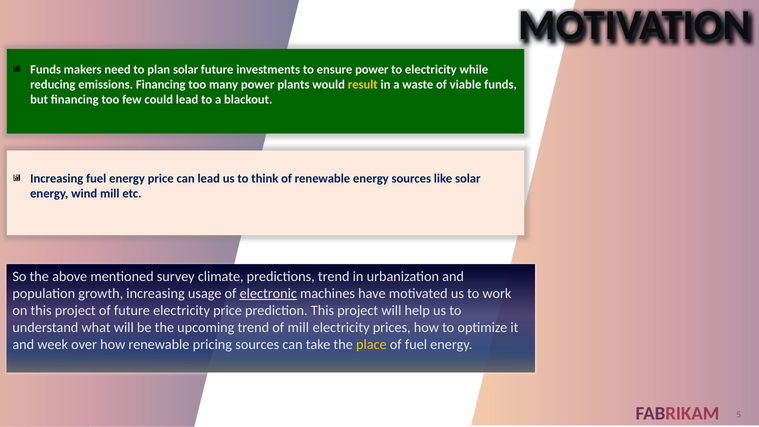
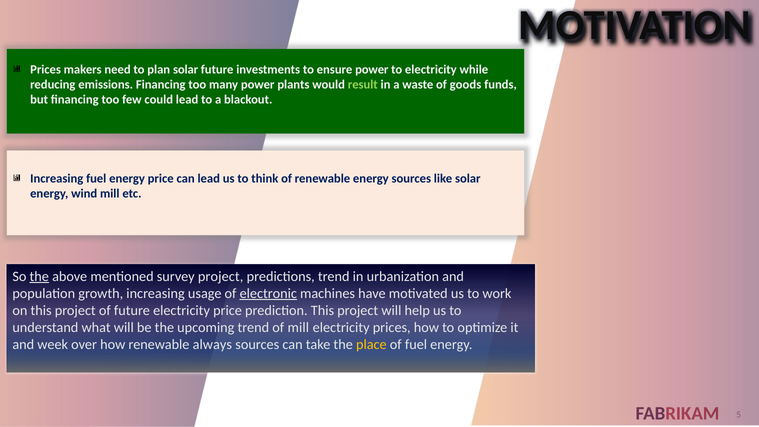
Funds at (46, 69): Funds -> Prices
result colour: yellow -> light green
viable: viable -> goods
the at (39, 276) underline: none -> present
survey climate: climate -> project
pricing: pricing -> always
